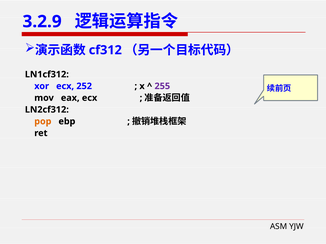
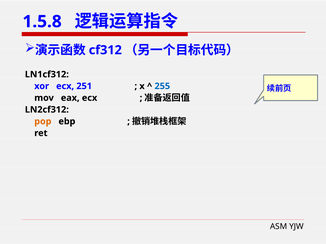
3.2.9: 3.2.9 -> 1.5.8
252: 252 -> 251
255 colour: purple -> blue
